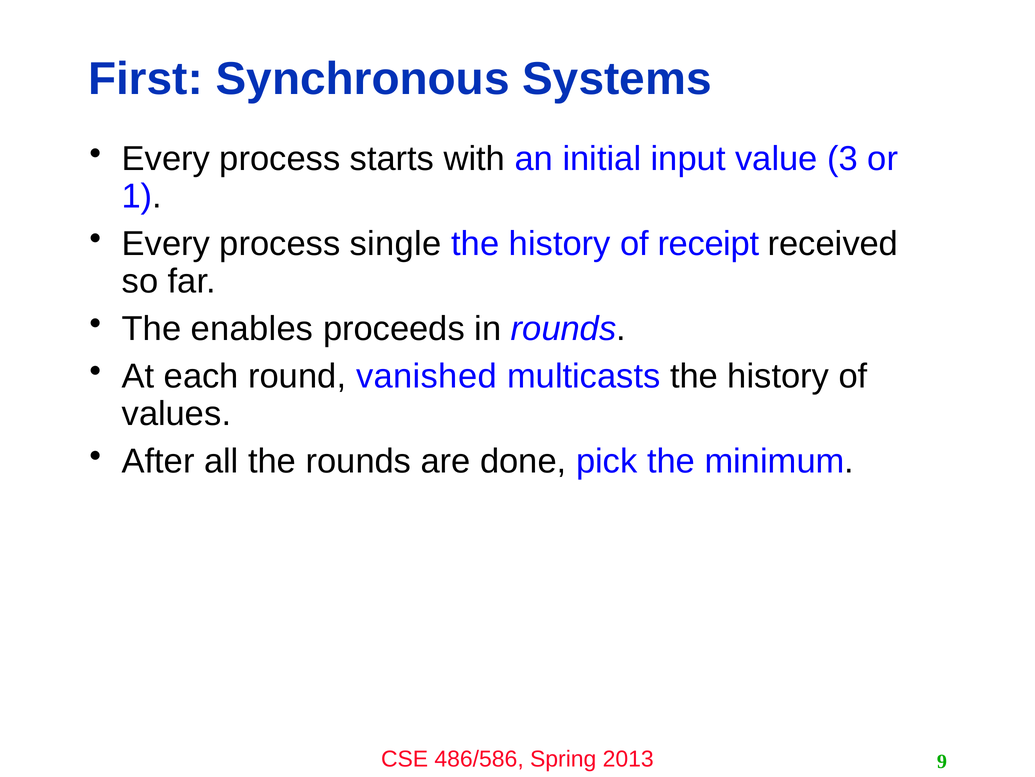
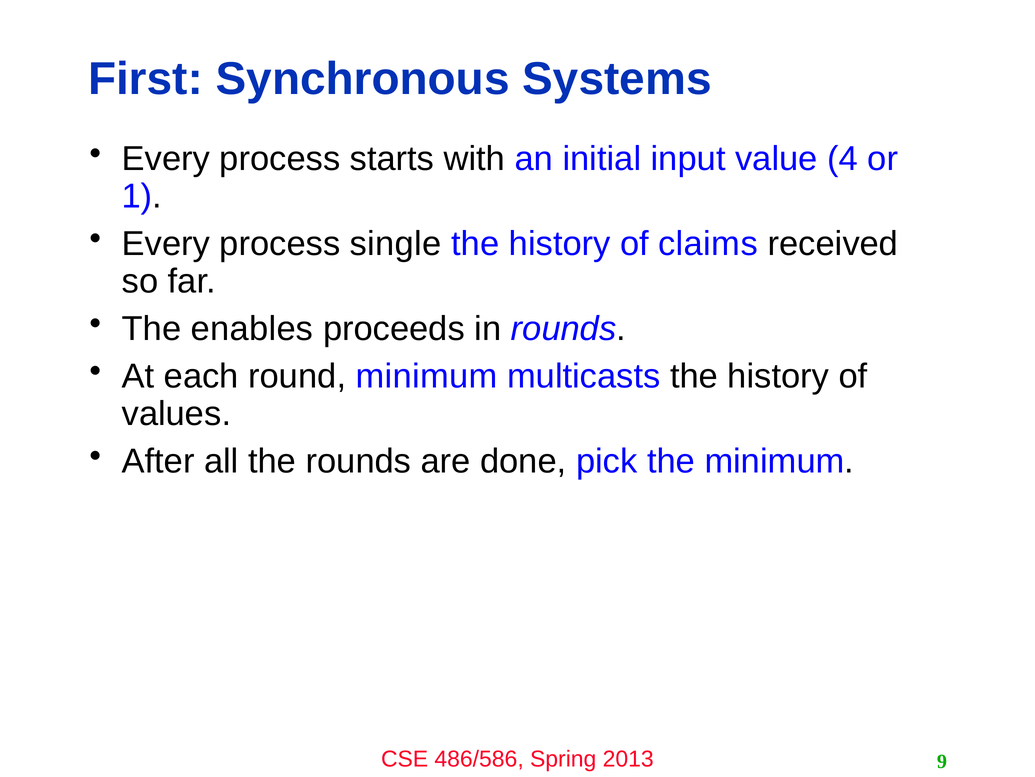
3: 3 -> 4
receipt: receipt -> claims
round vanished: vanished -> minimum
